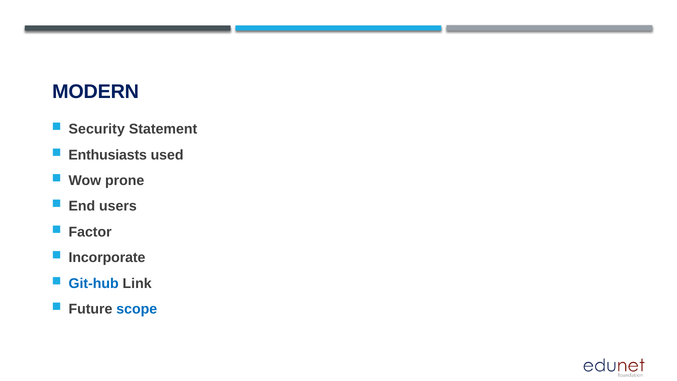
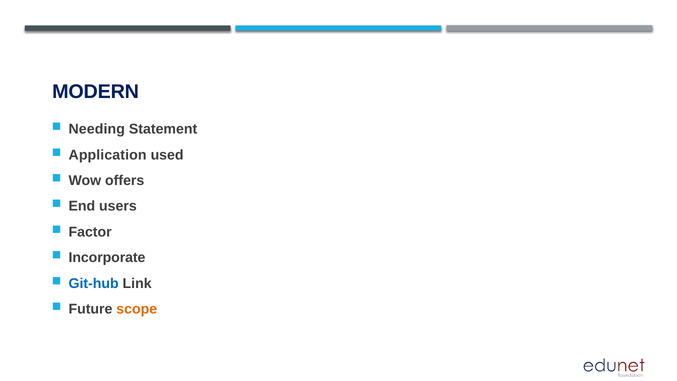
Security: Security -> Needing
Enthusiasts: Enthusiasts -> Application
prone: prone -> offers
scope colour: blue -> orange
